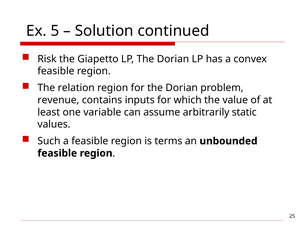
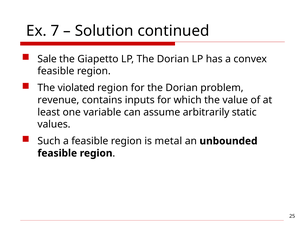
5: 5 -> 7
Risk: Risk -> Sale
relation: relation -> violated
terms: terms -> metal
